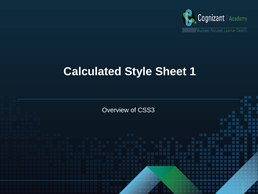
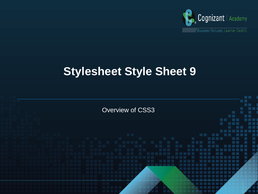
Calculated: Calculated -> Stylesheet
1: 1 -> 9
